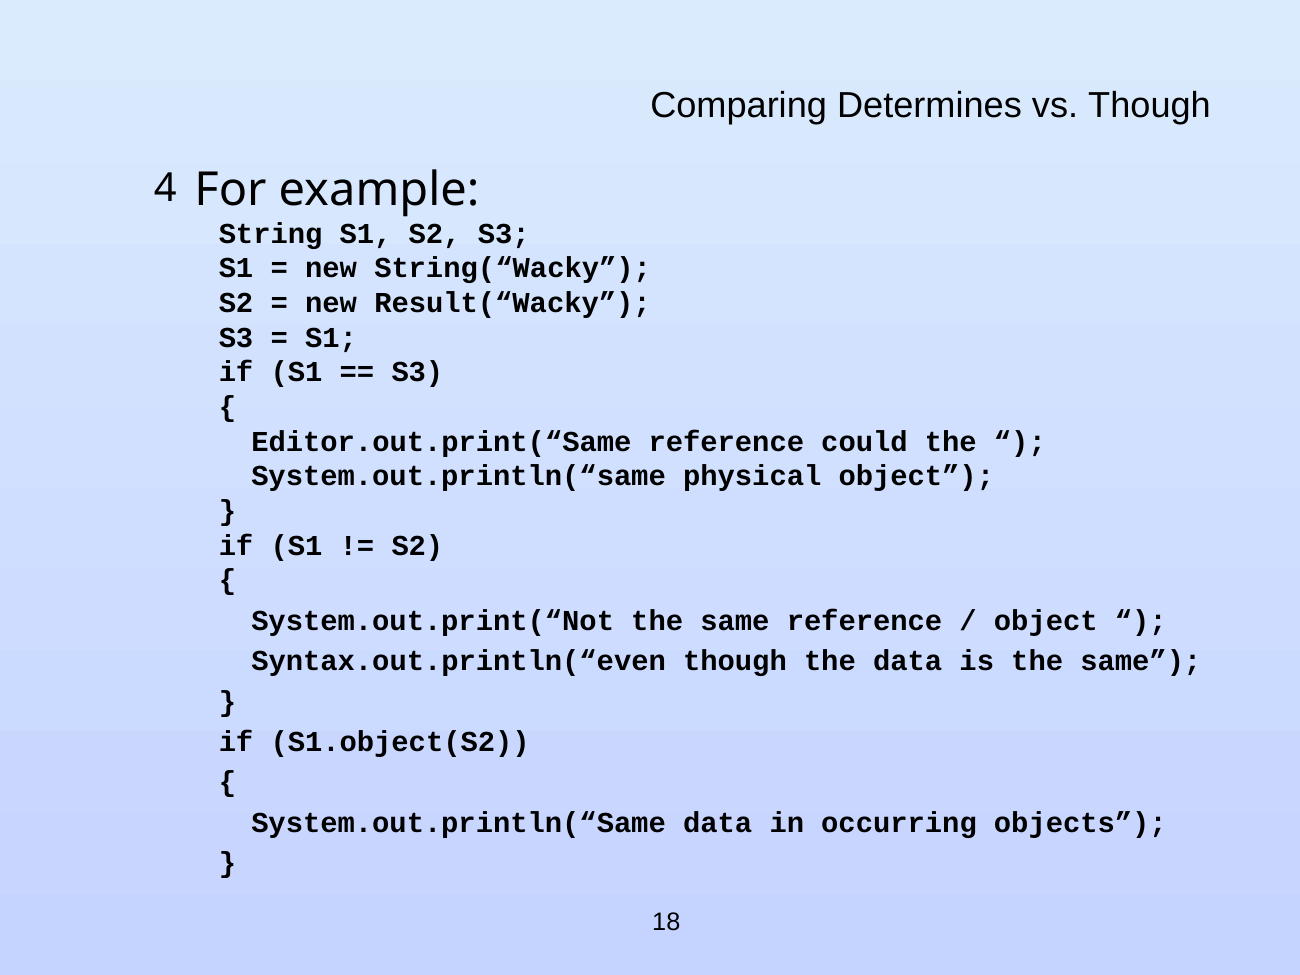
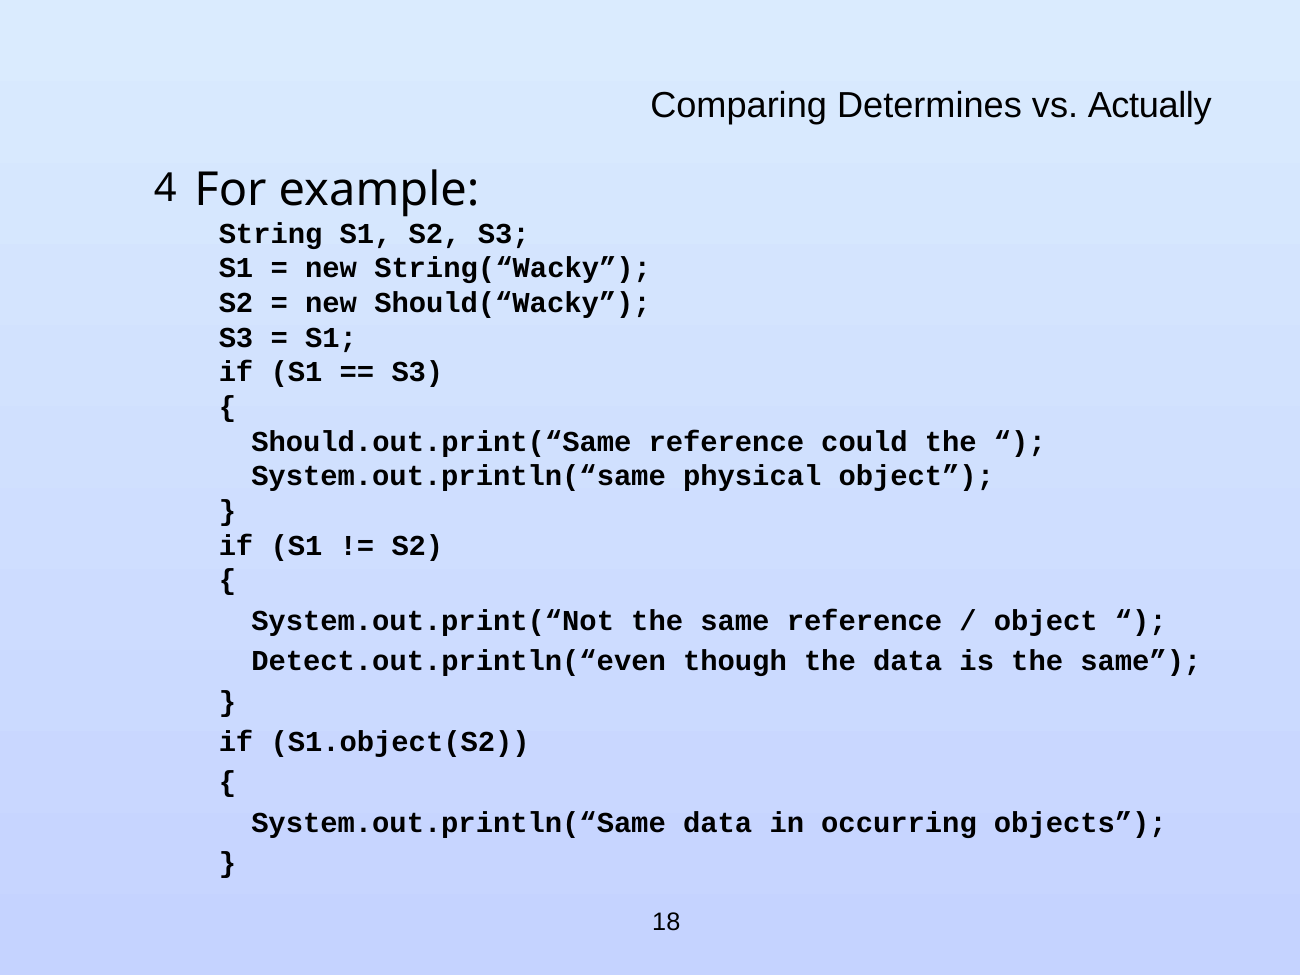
vs Though: Though -> Actually
Result(“Wacky: Result(“Wacky -> Should(“Wacky
Editor.out.print(“Same: Editor.out.print(“Same -> Should.out.print(“Same
Syntax.out.println(“even: Syntax.out.println(“even -> Detect.out.println(“even
